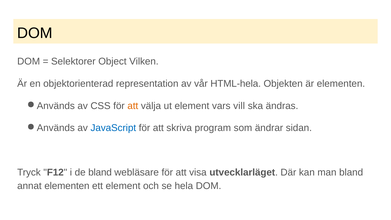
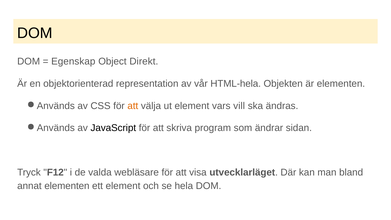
Selektorer: Selektorer -> Egenskap
Vilken: Vilken -> Direkt
JavaScript colour: blue -> black
de bland: bland -> valda
